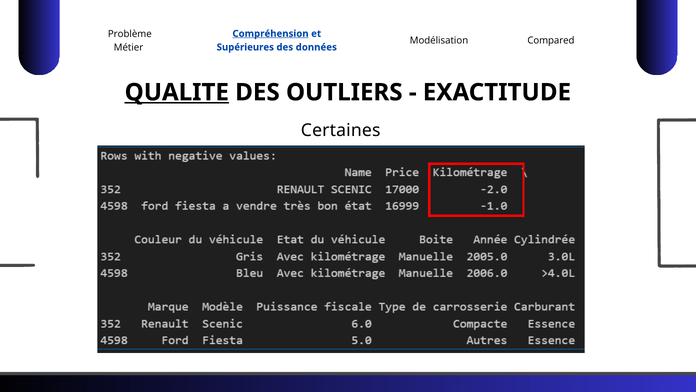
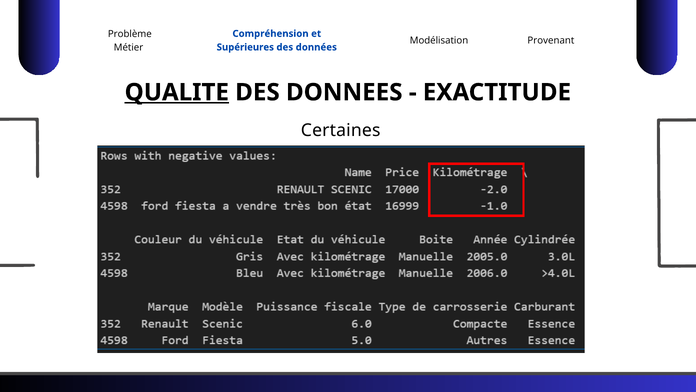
Compréhension underline: present -> none
Compared: Compared -> Provenant
OUTLIERS: OUTLIERS -> DONNEES
